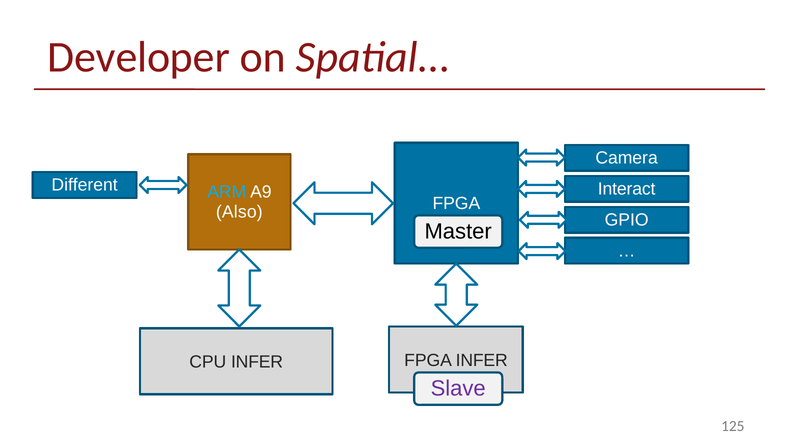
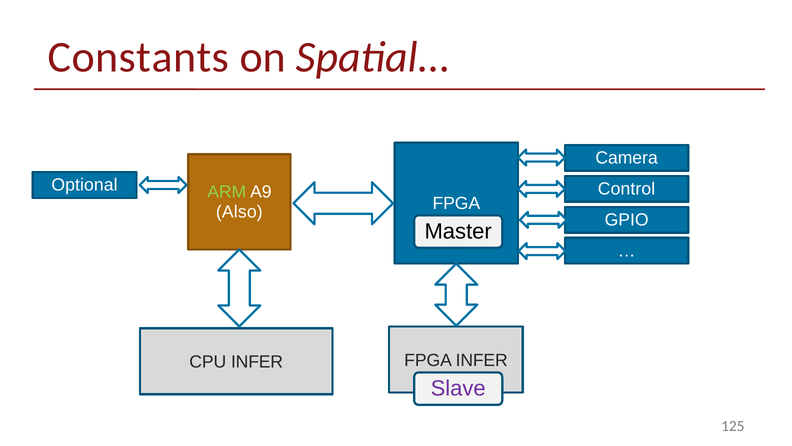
Developer: Developer -> Constants
Different: Different -> Optional
Interact: Interact -> Control
ARM colour: light blue -> light green
